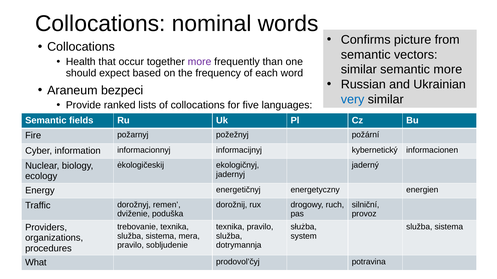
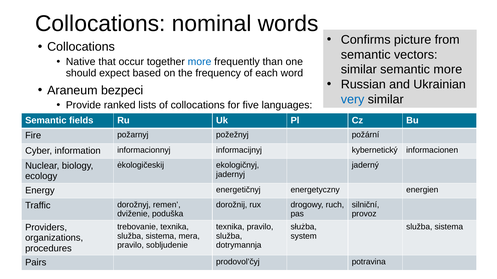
Health: Health -> Native
more at (200, 62) colour: purple -> blue
What: What -> Pairs
